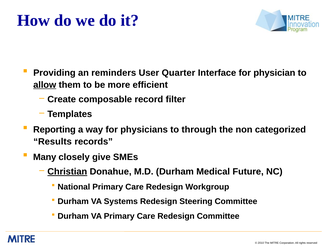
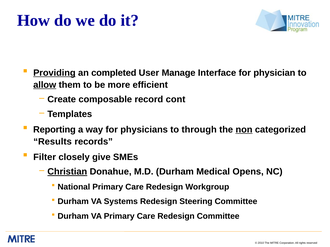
Providing underline: none -> present
reminders: reminders -> completed
Quarter: Quarter -> Manage
filter: filter -> cont
non underline: none -> present
Many: Many -> Filter
Future: Future -> Opens
